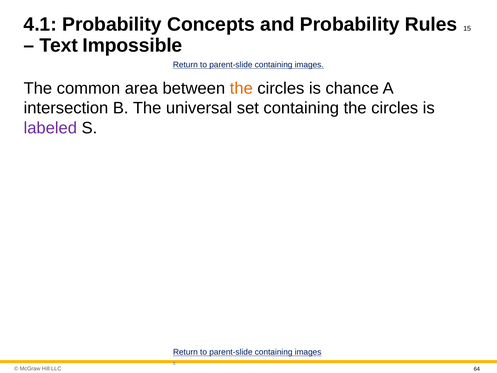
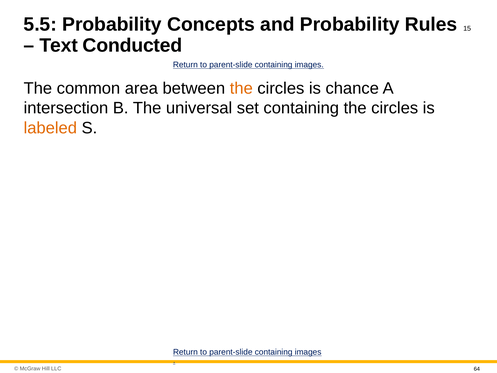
4.1: 4.1 -> 5.5
Impossible: Impossible -> Conducted
labeled colour: purple -> orange
